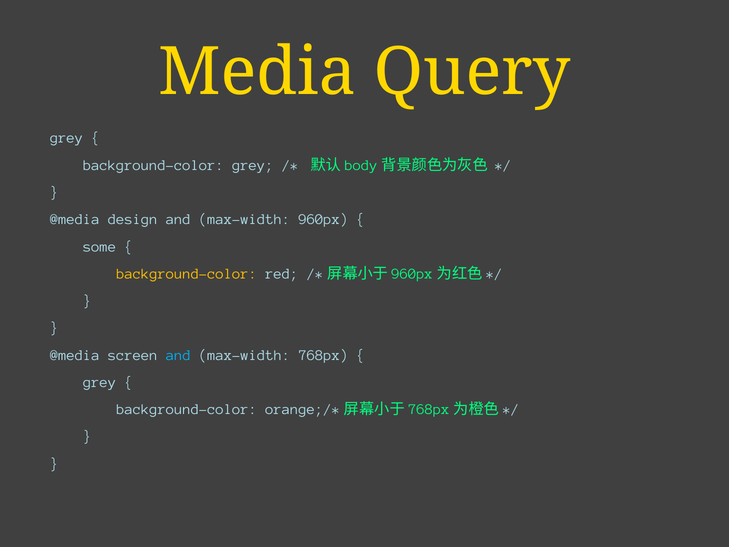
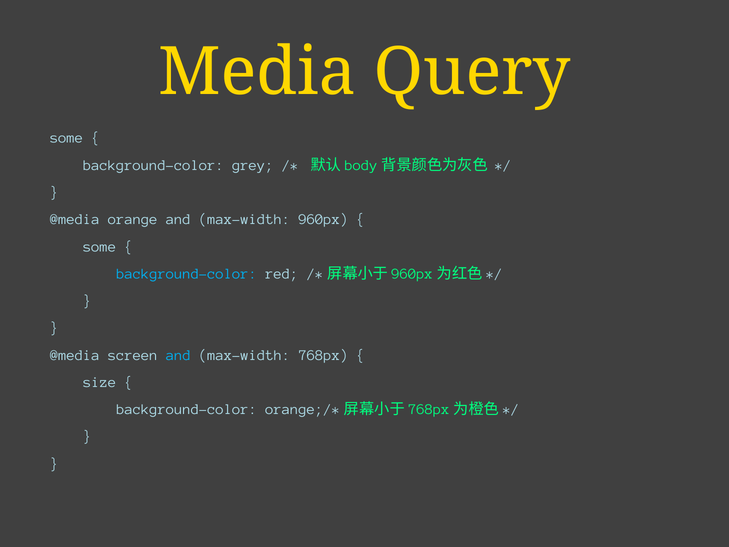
grey at (67, 138): grey -> some
design: design -> orange
background-color at (187, 274) colour: yellow -> light blue
grey at (100, 382): grey -> size
